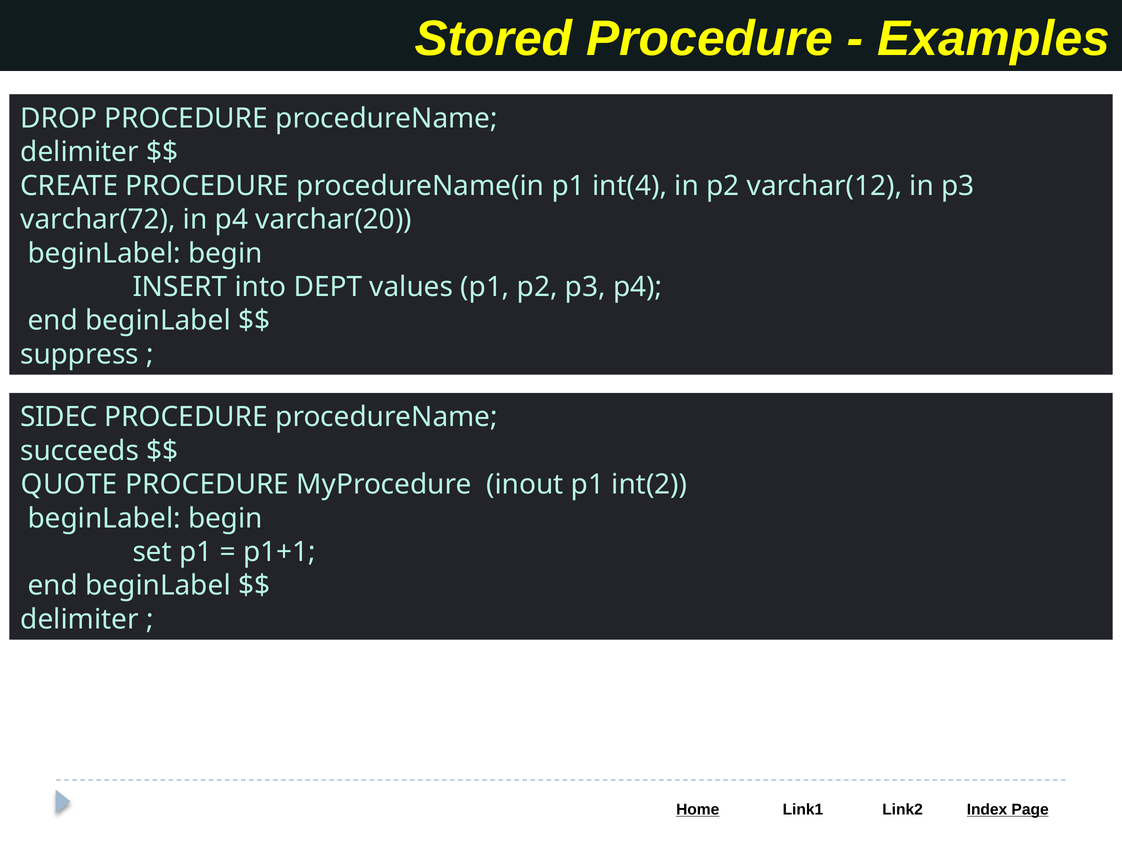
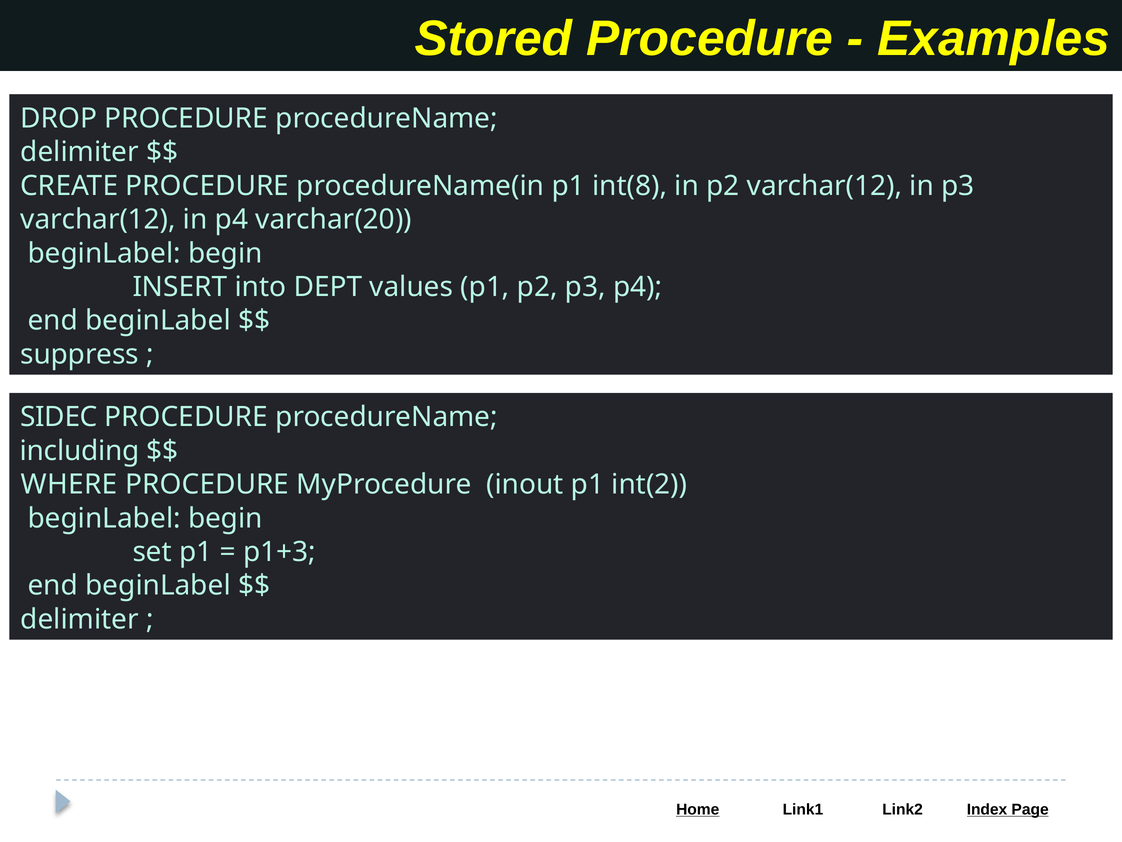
int(4: int(4 -> int(8
varchar(72 at (98, 219): varchar(72 -> varchar(12
succeeds: succeeds -> including
QUOTE: QUOTE -> WHERE
p1+1: p1+1 -> p1+3
